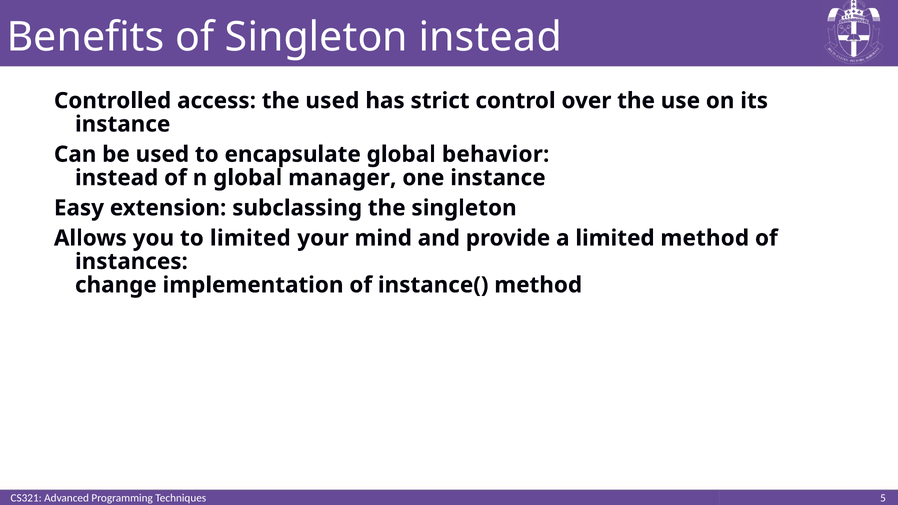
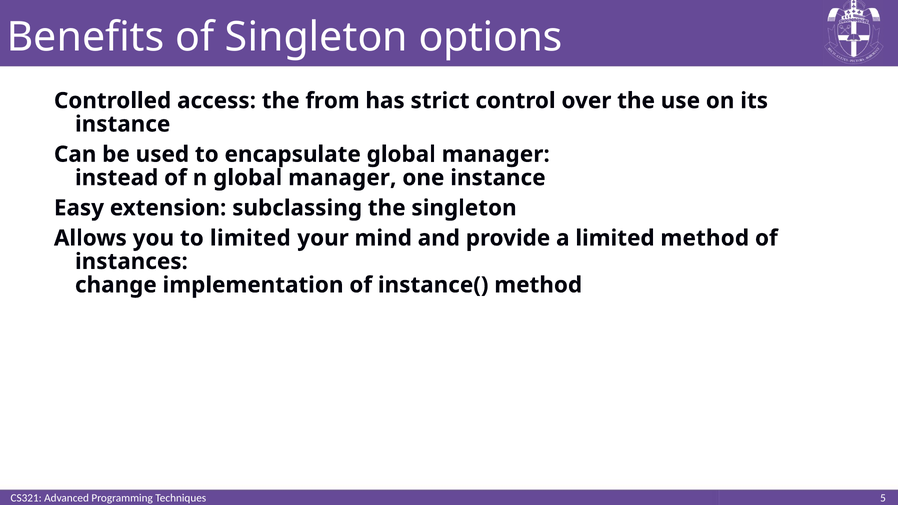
Singleton instead: instead -> options
the used: used -> from
encapsulate global behavior: behavior -> manager
